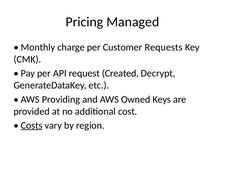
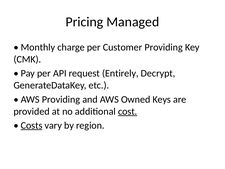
Customer Requests: Requests -> Providing
Created: Created -> Entirely
cost underline: none -> present
